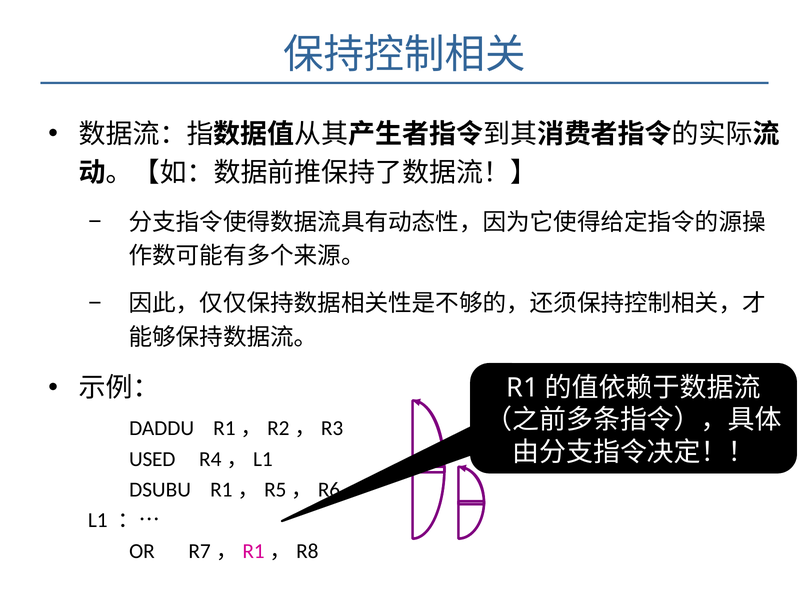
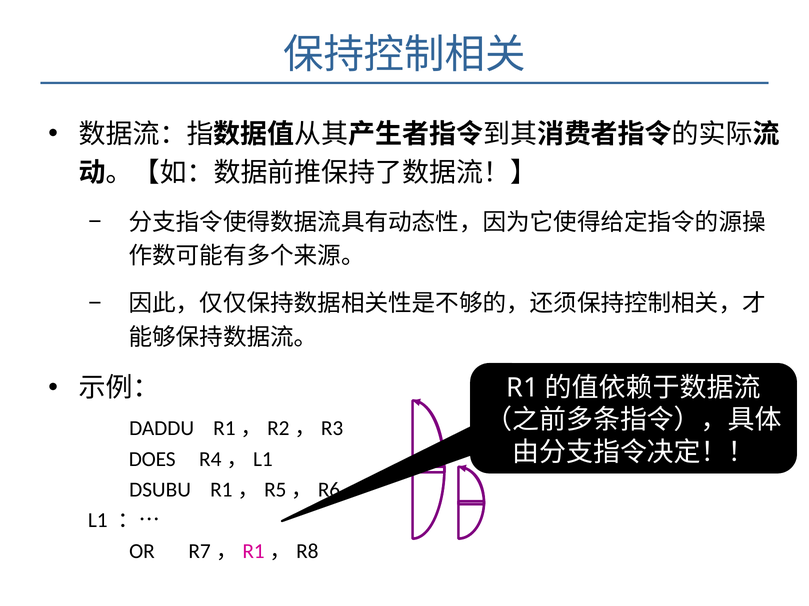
USED: USED -> DOES
